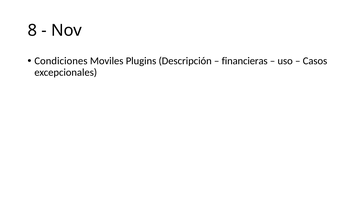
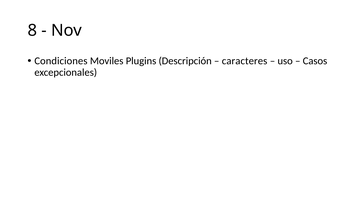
financieras: financieras -> caracteres
